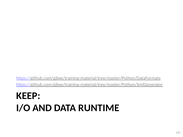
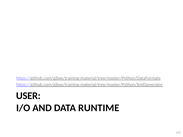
KEEP: KEEP -> USER
